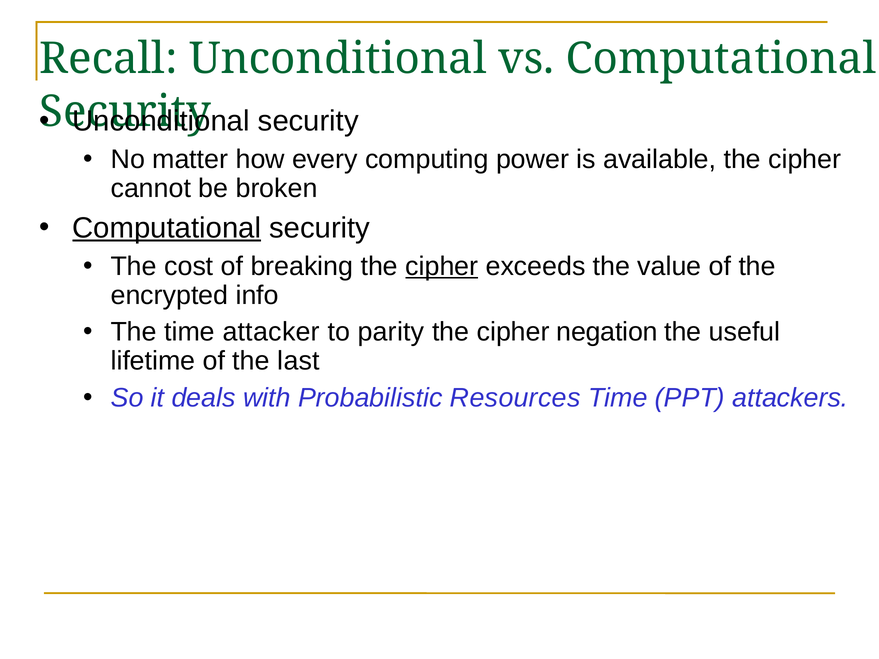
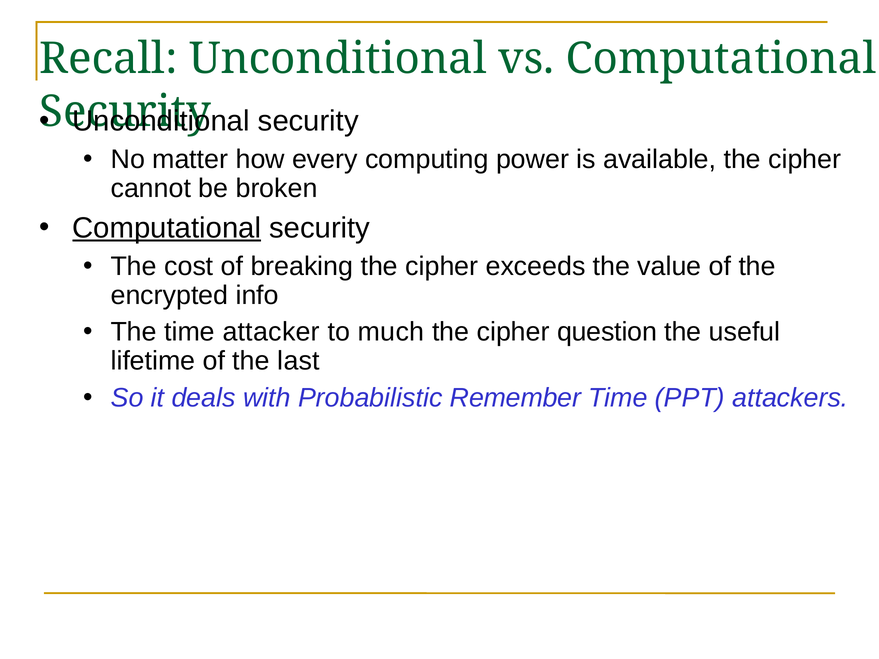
cipher at (442, 266) underline: present -> none
parity: parity -> much
negation: negation -> question
Resources: Resources -> Remember
